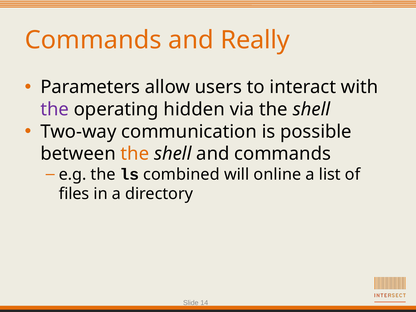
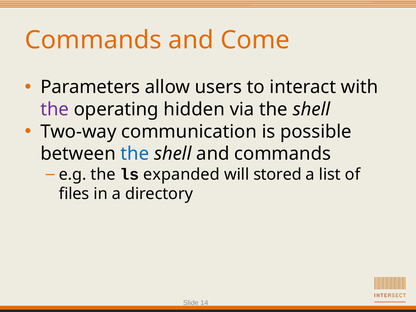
Really: Really -> Come
the at (135, 154) colour: orange -> blue
combined: combined -> expanded
online: online -> stored
